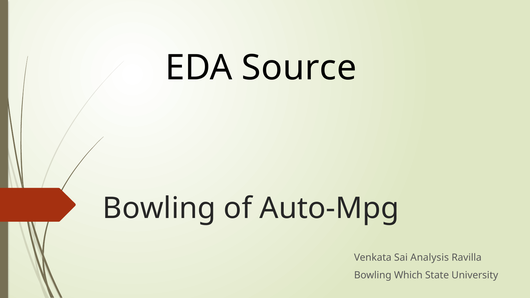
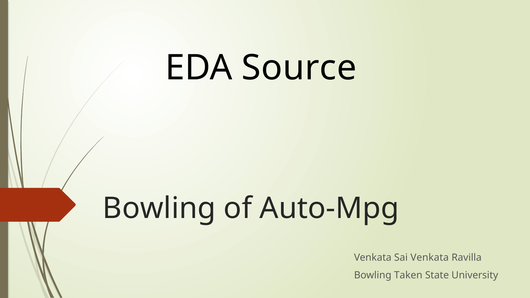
Sai Analysis: Analysis -> Venkata
Which: Which -> Taken
